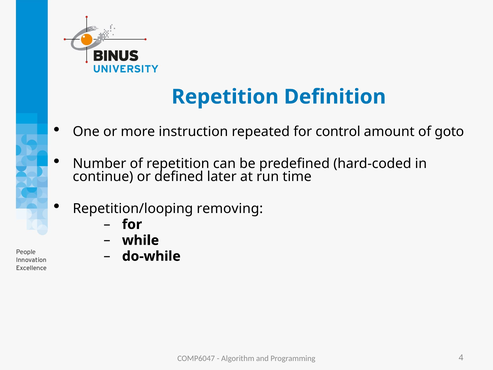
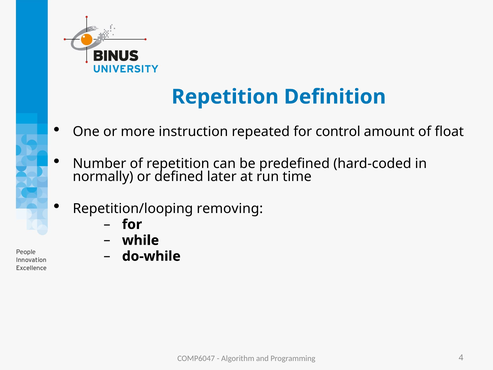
goto: goto -> float
continue: continue -> normally
